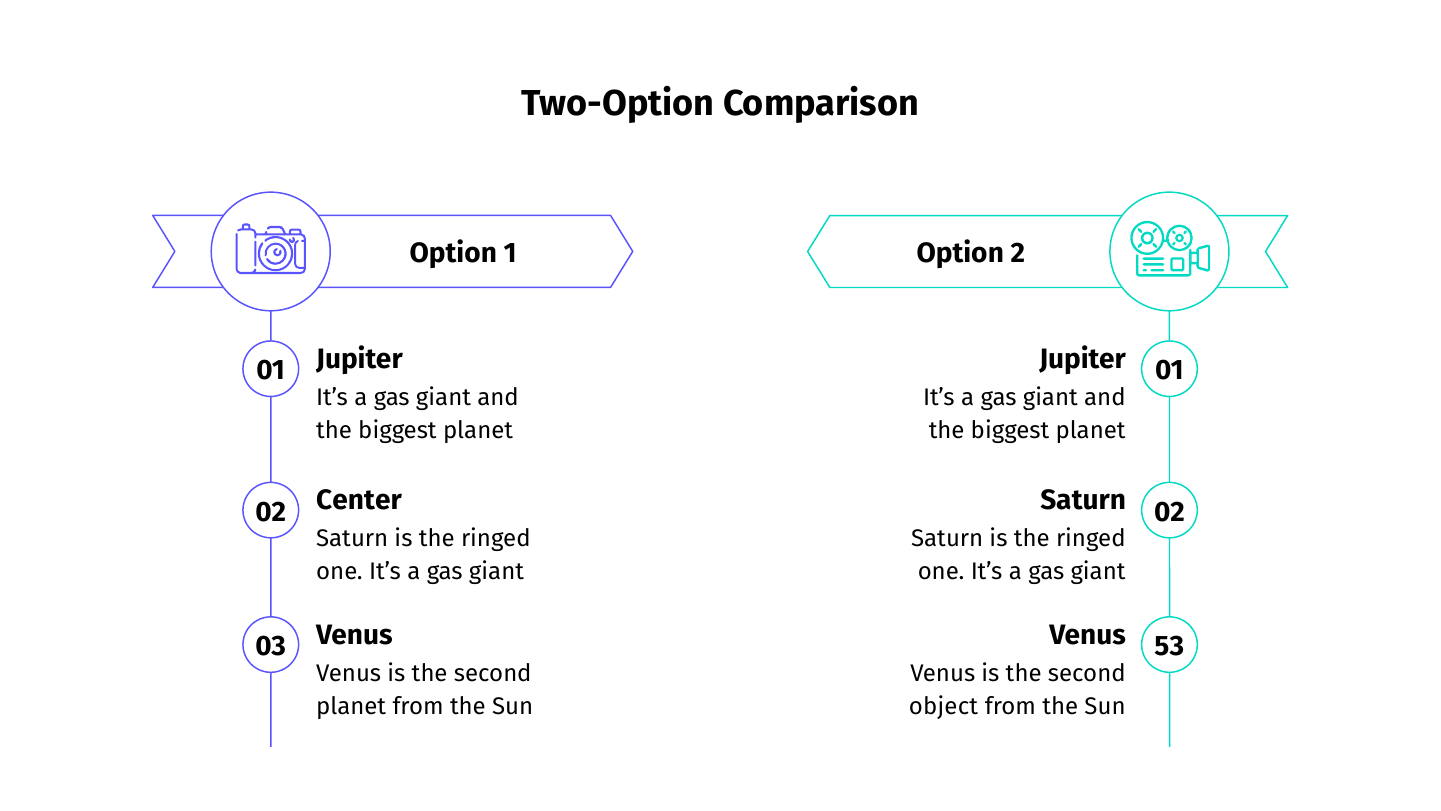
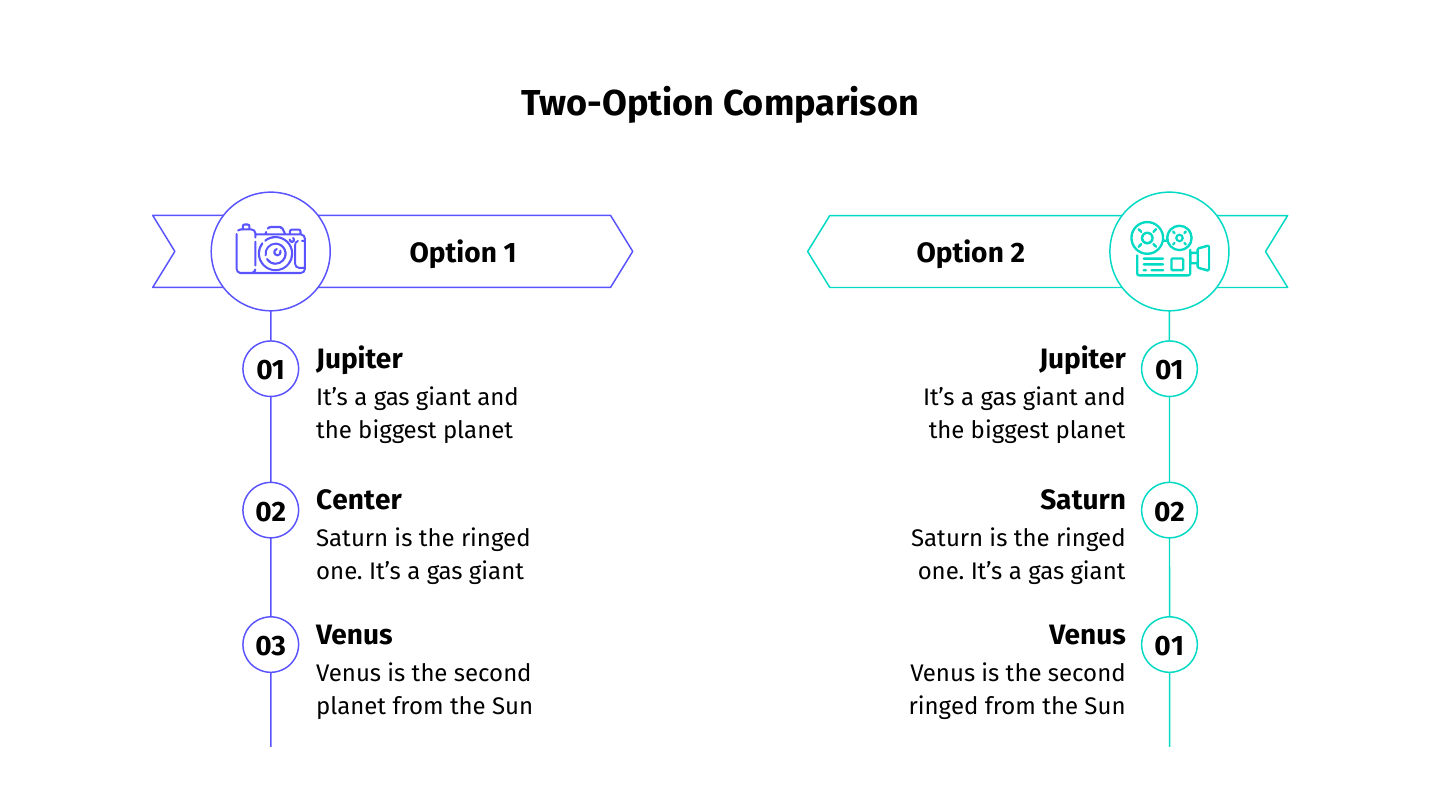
Venus 53: 53 -> 01
object at (943, 706): object -> ringed
